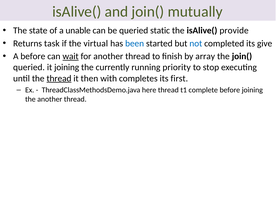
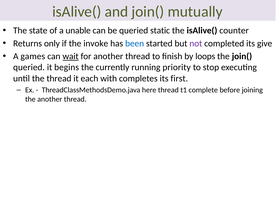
provide: provide -> counter
task: task -> only
virtual: virtual -> invoke
not colour: blue -> purple
A before: before -> games
array: array -> loops
it joining: joining -> begins
thread at (59, 78) underline: present -> none
then: then -> each
